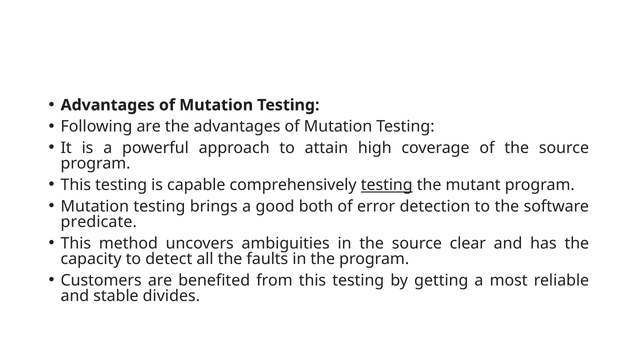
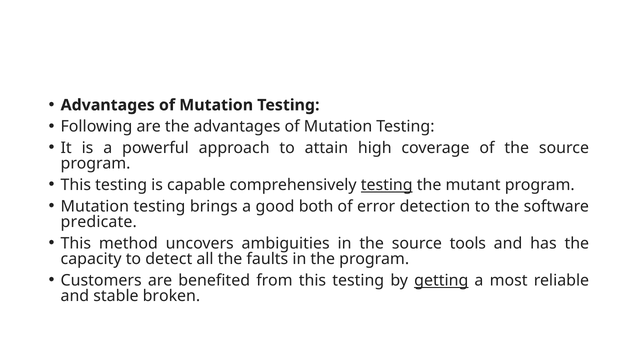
clear: clear -> tools
getting underline: none -> present
divides: divides -> broken
